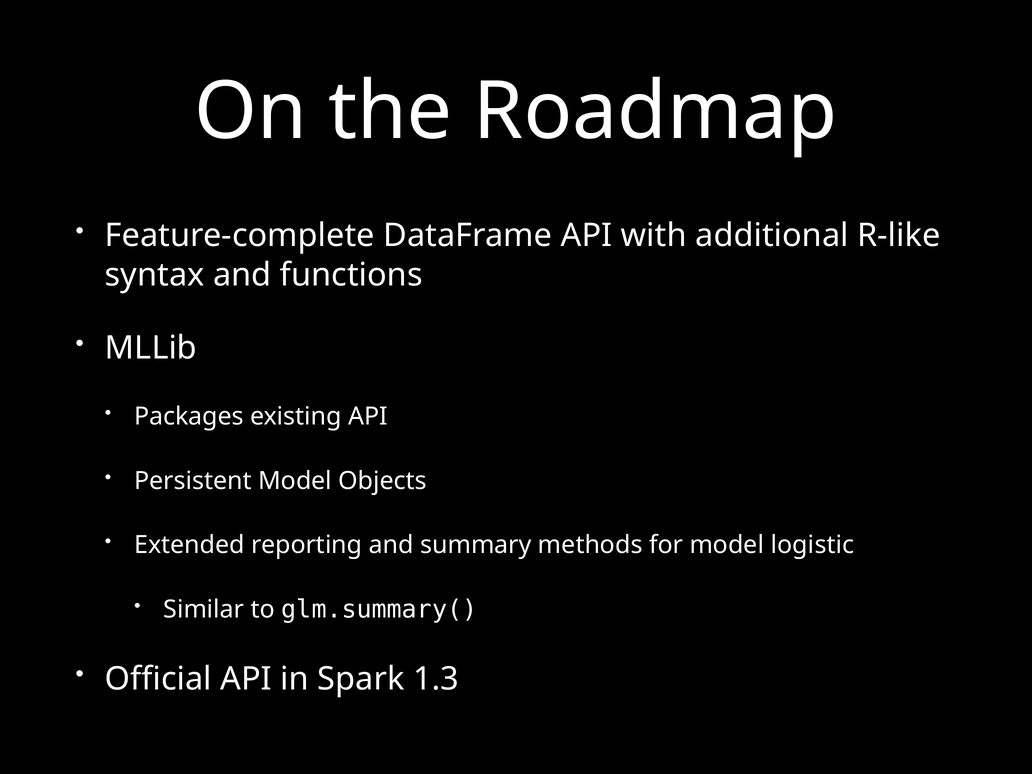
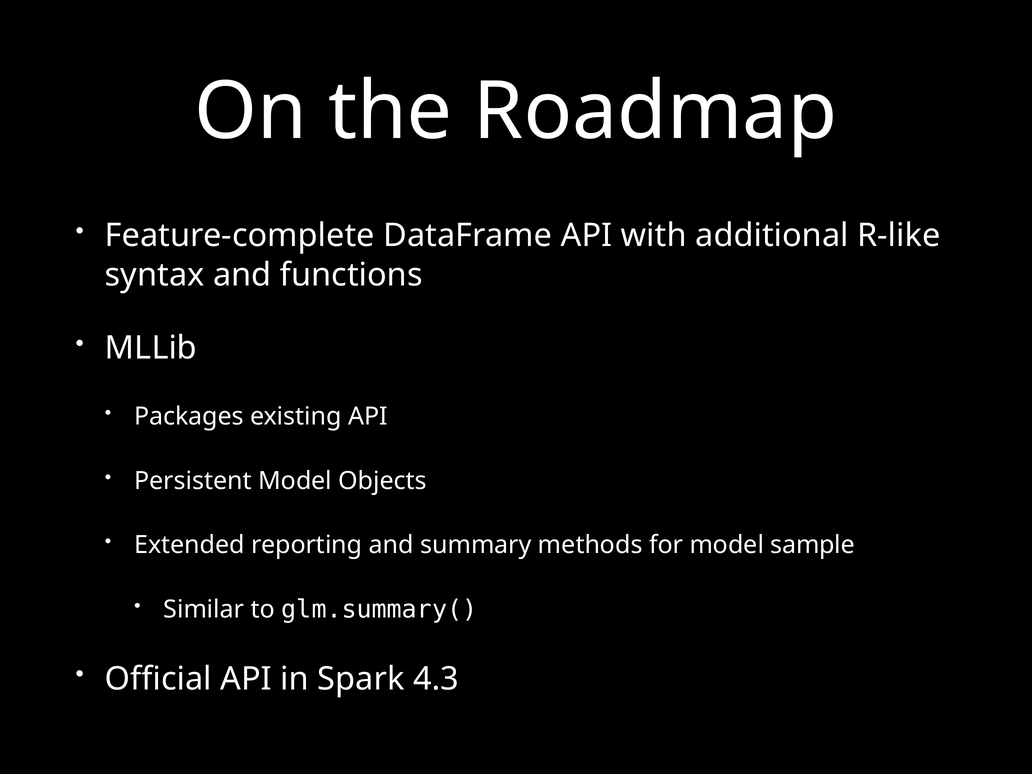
logistic: logistic -> sample
1.3: 1.3 -> 4.3
